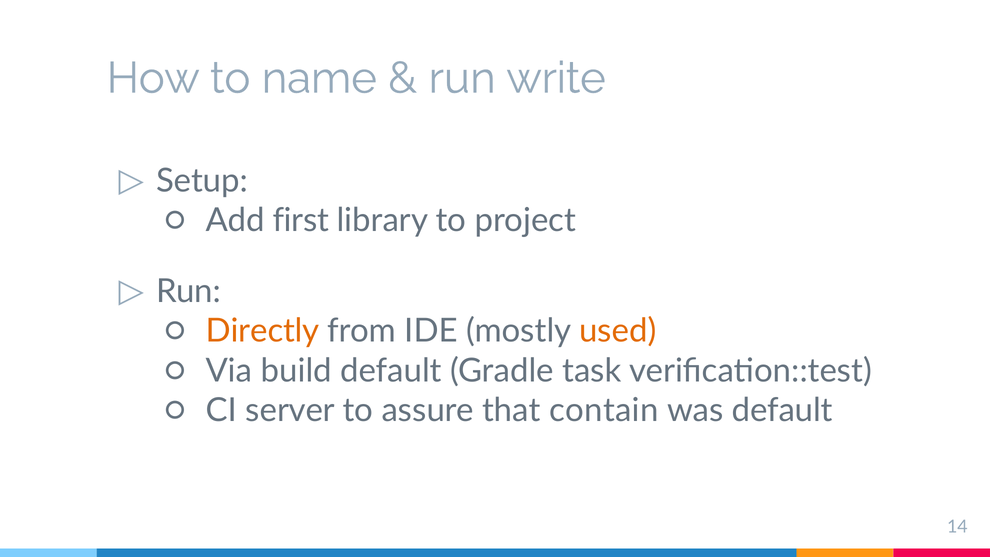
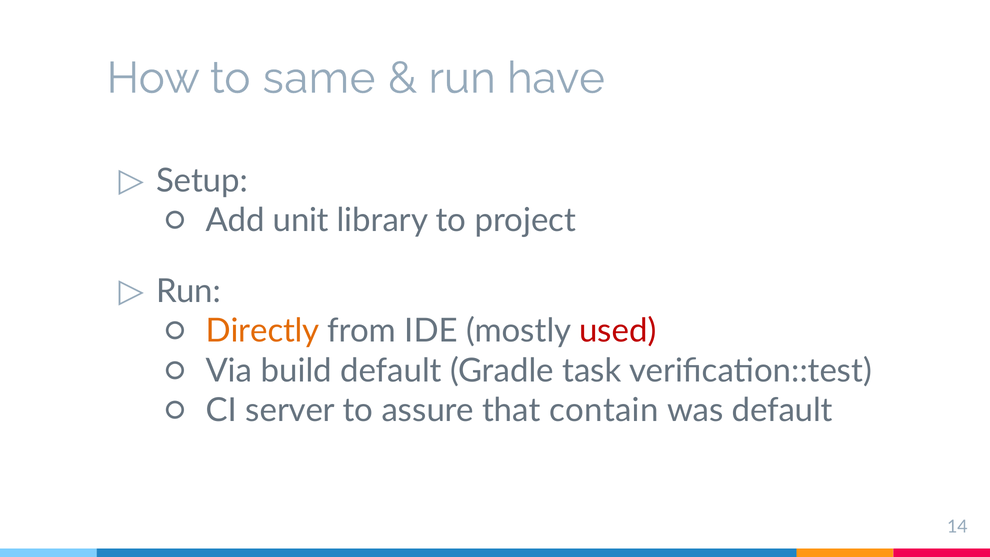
name: name -> same
write: write -> have
first: first -> unit
used colour: orange -> red
